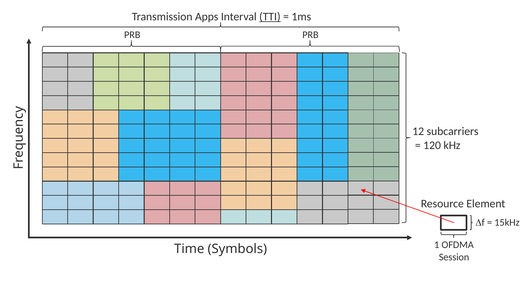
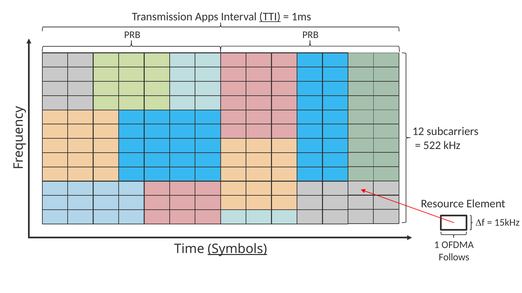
120: 120 -> 522
Symbols underline: none -> present
Session: Session -> Follows
